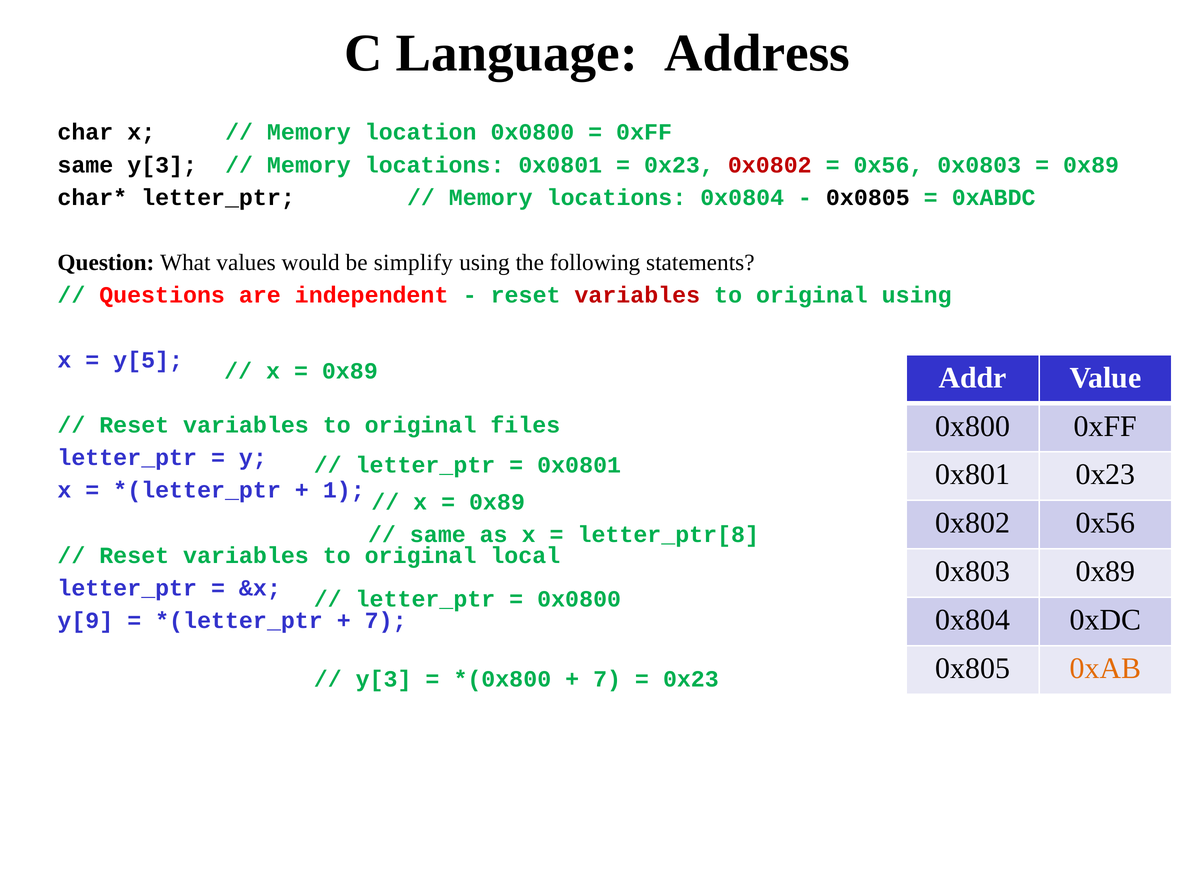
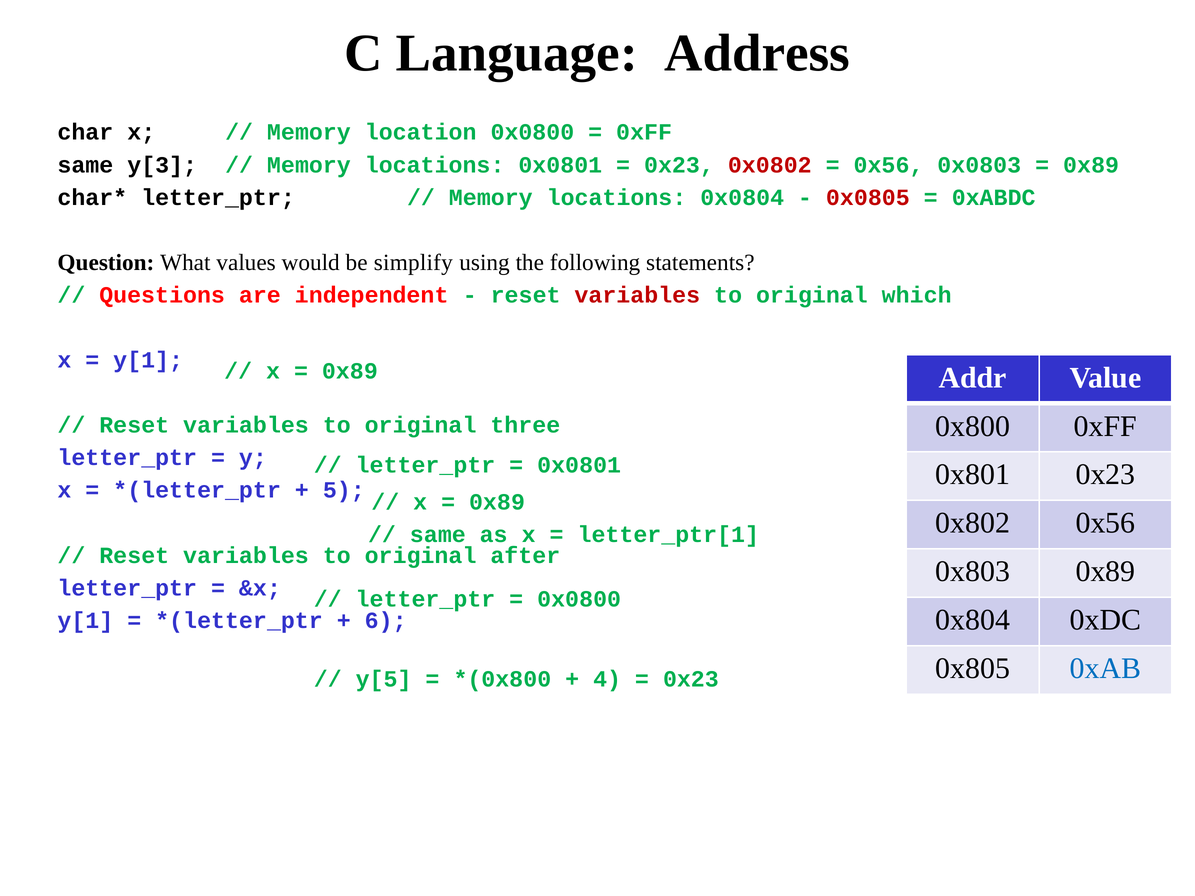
0x0805 colour: black -> red
original using: using -> which
y[5 at (148, 360): y[5 -> y[1
files: files -> three
1: 1 -> 5
letter_ptr[8: letter_ptr[8 -> letter_ptr[1
local: local -> after
y[9 at (85, 621): y[9 -> y[1
7 at (386, 621): 7 -> 6
0xAB colour: orange -> blue
y[3 at (384, 680): y[3 -> y[5
7 at (607, 680): 7 -> 4
